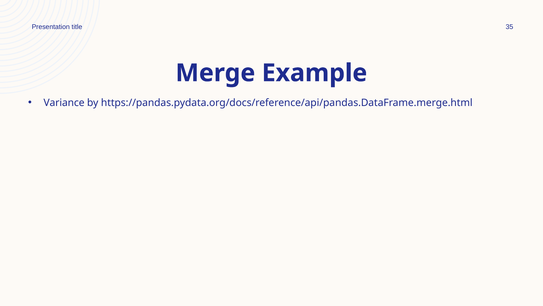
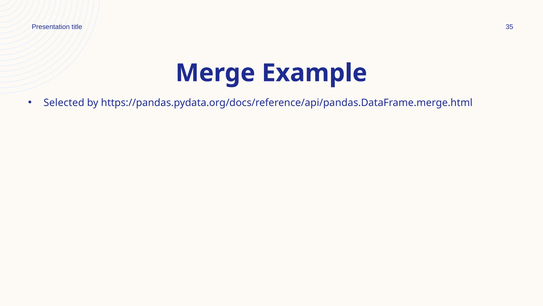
Variance: Variance -> Selected
